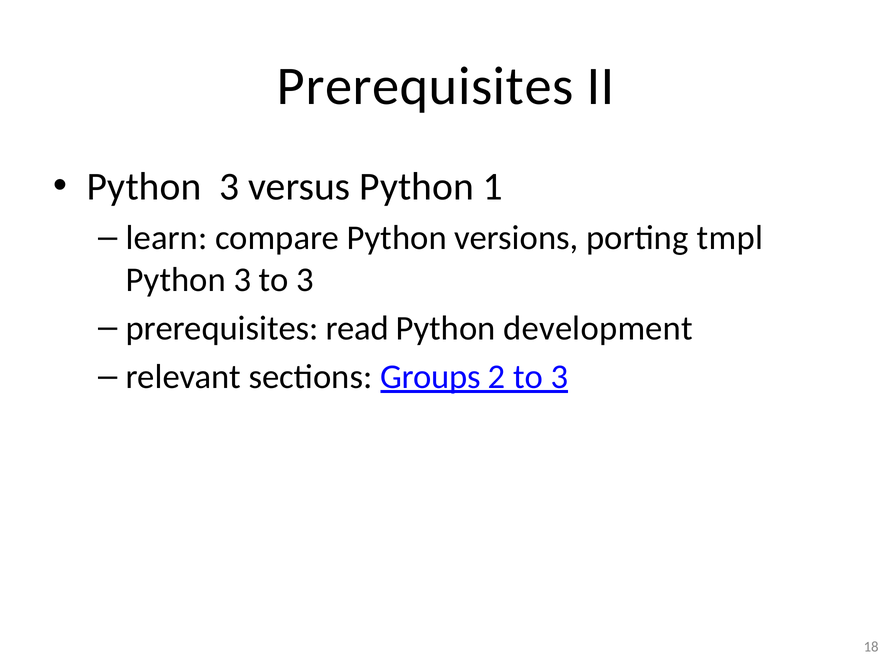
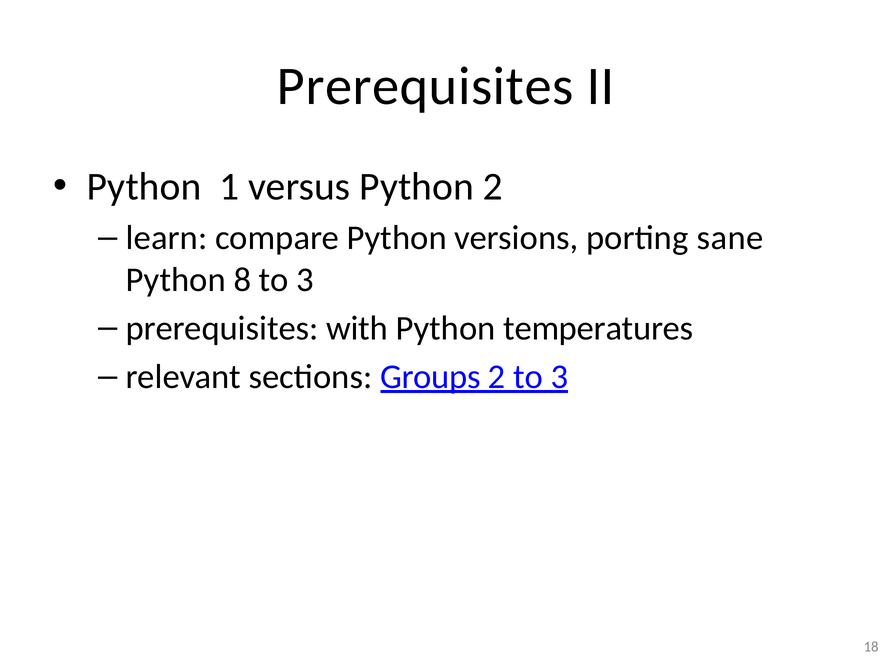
3 at (229, 187): 3 -> 1
Python 1: 1 -> 2
tmpl: tmpl -> sane
3 at (242, 280): 3 -> 8
read: read -> with
development: development -> temperatures
